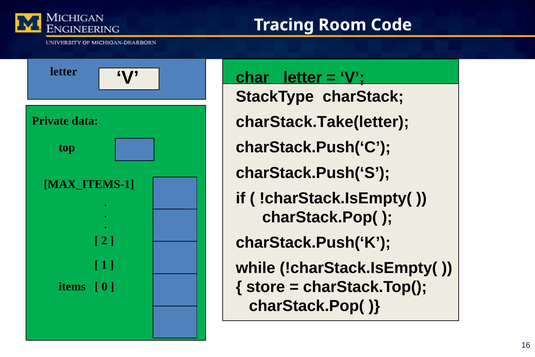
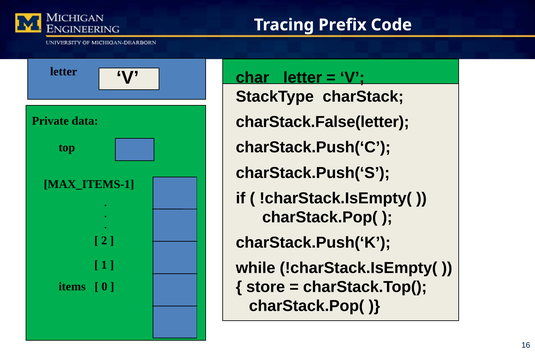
Room: Room -> Prefix
charStack.Take(letter: charStack.Take(letter -> charStack.False(letter
